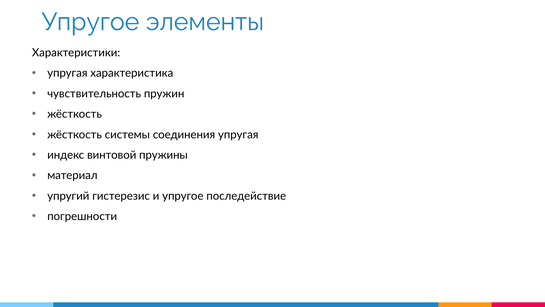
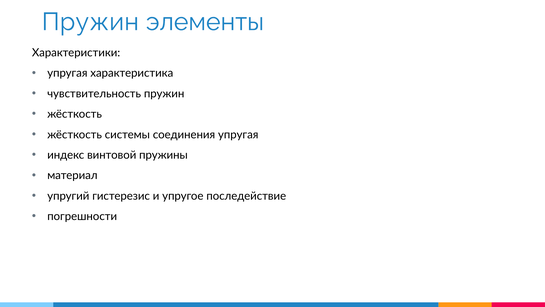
Упругое at (90, 22): Упругое -> Пружин
